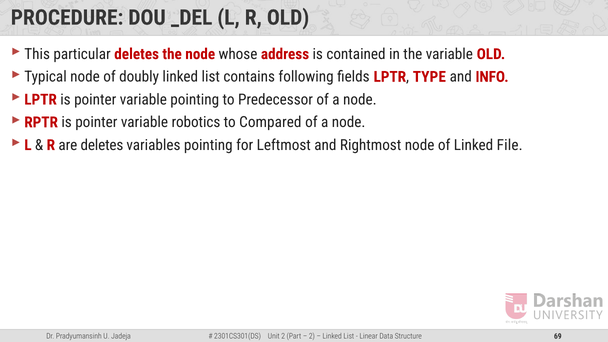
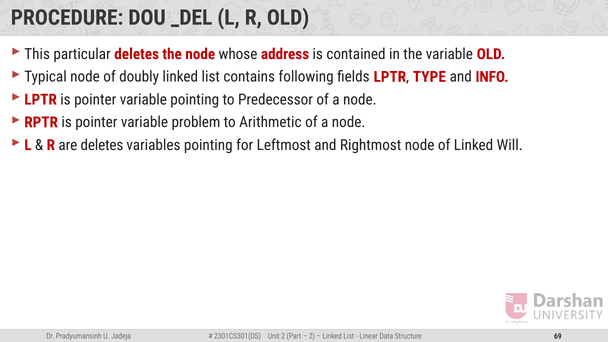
robotics: robotics -> problem
Compared: Compared -> Arithmetic
File: File -> Will
